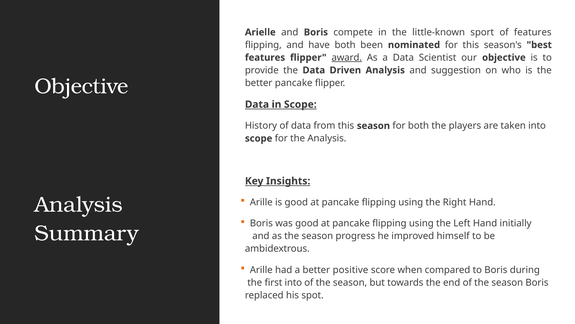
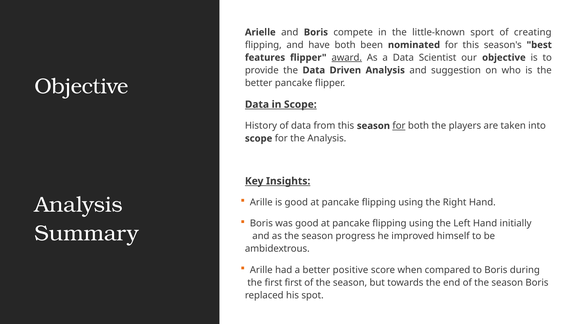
of features: features -> creating
for at (399, 126) underline: none -> present
first into: into -> first
